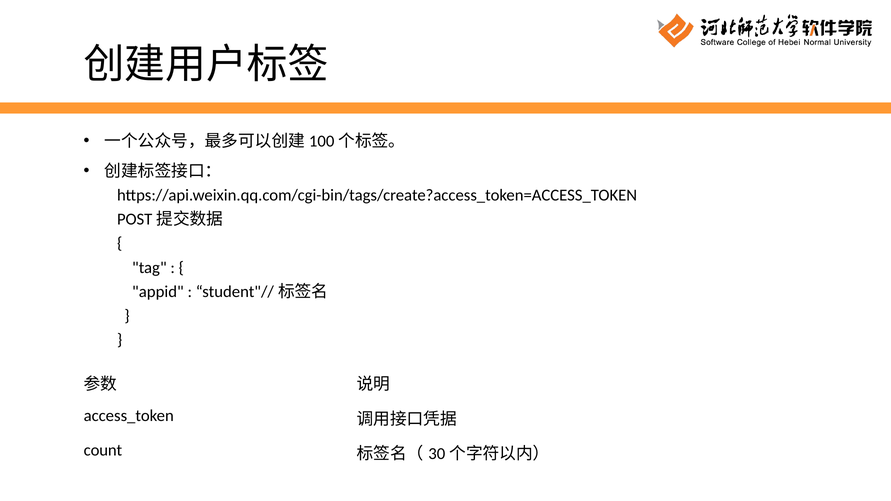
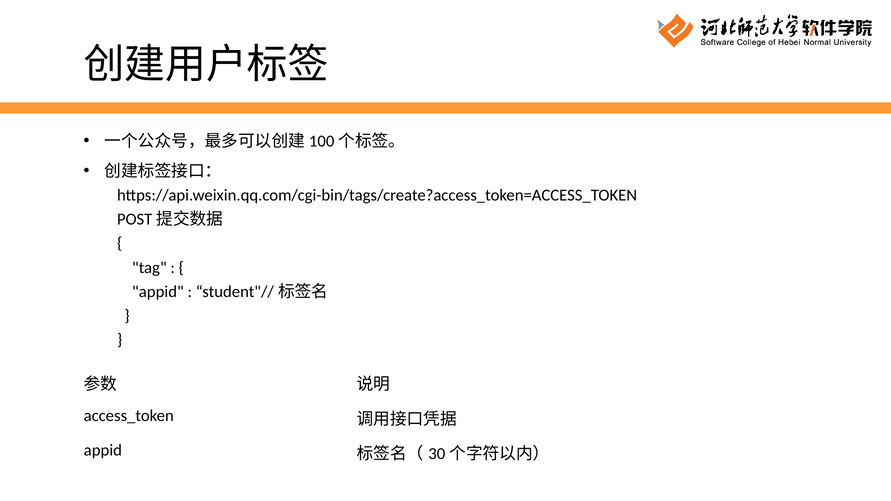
count at (103, 450): count -> appid
